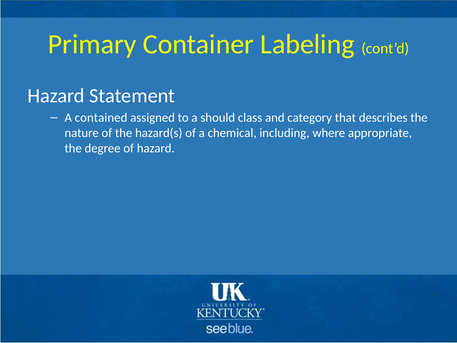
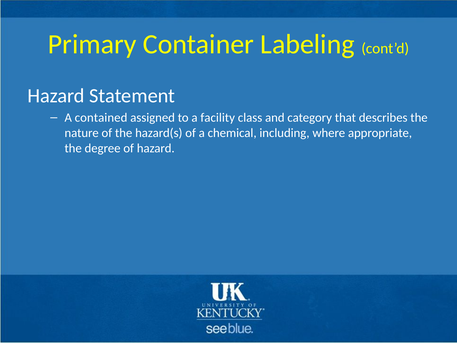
should: should -> facility
